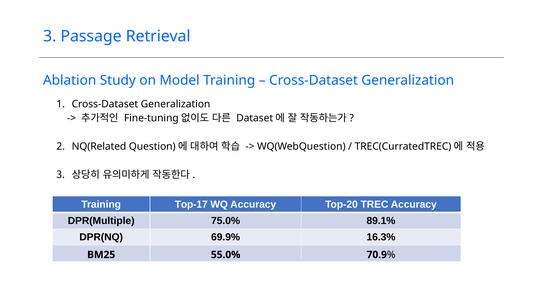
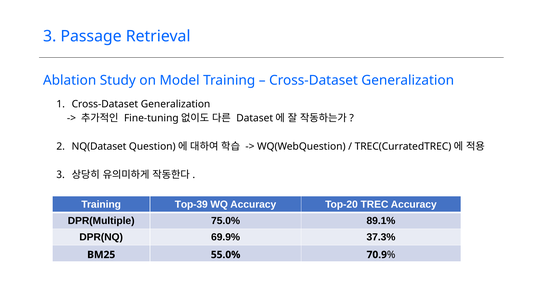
NQ(Related: NQ(Related -> NQ(Dataset
Top-17: Top-17 -> Top-39
16.3%: 16.3% -> 37.3%
